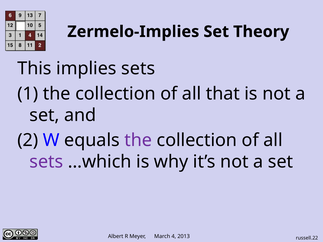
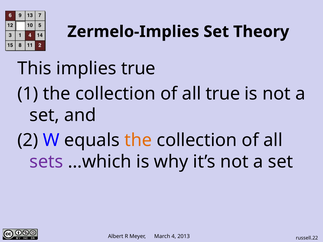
implies sets: sets -> true
all that: that -> true
the at (138, 140) colour: purple -> orange
